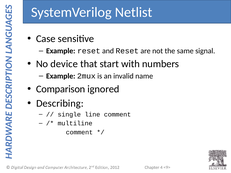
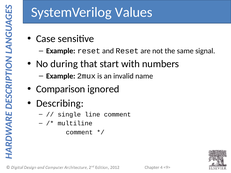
Netlist: Netlist -> Values
device: device -> during
